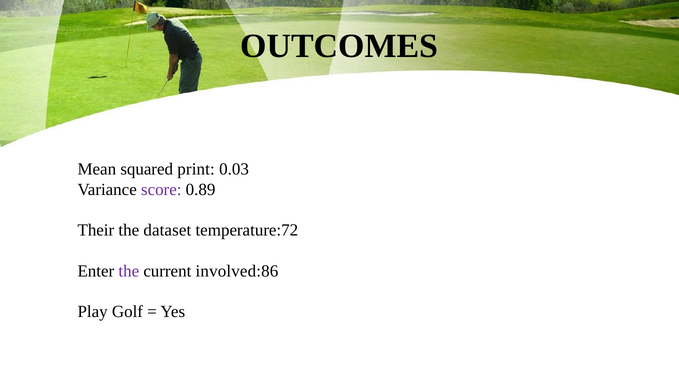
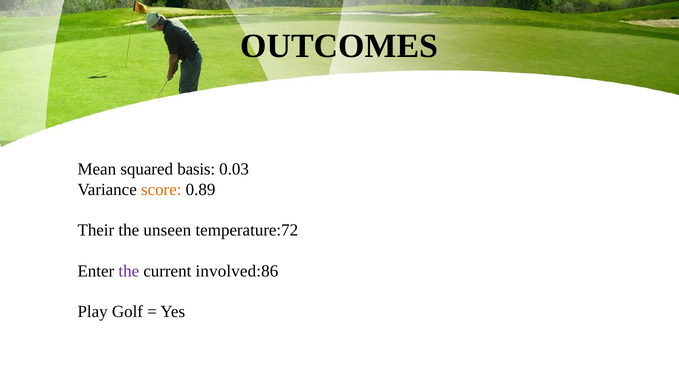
print: print -> basis
score colour: purple -> orange
dataset: dataset -> unseen
